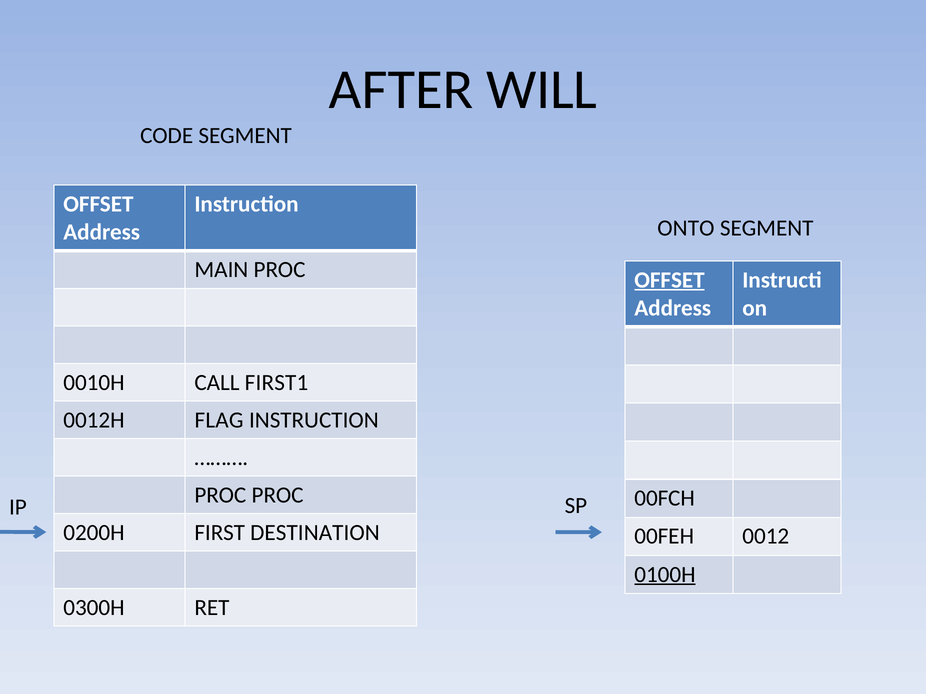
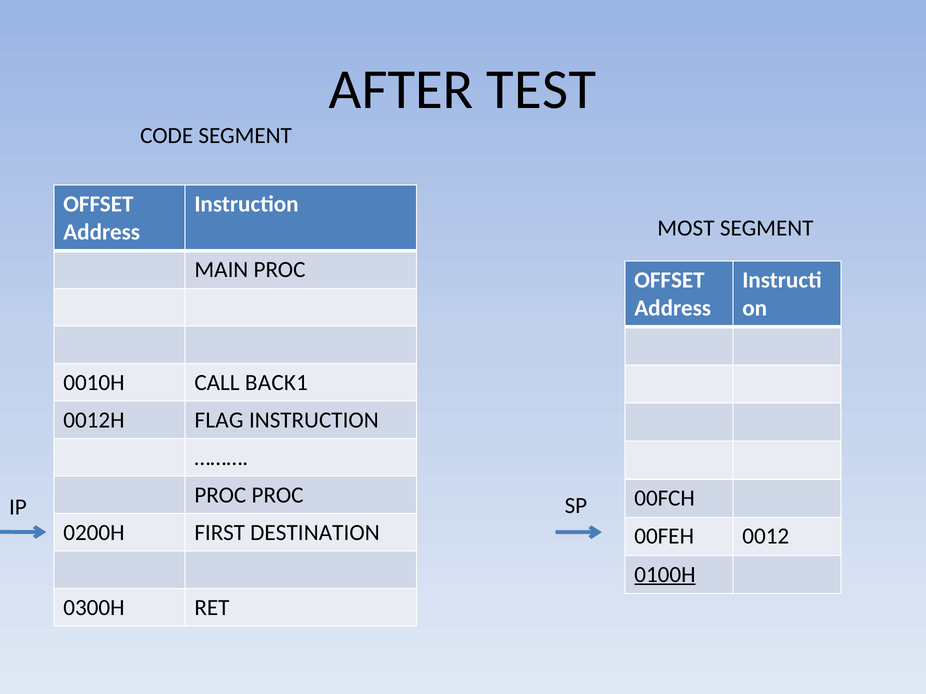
WILL: WILL -> TEST
ONTO: ONTO -> MOST
OFFSET at (669, 280) underline: present -> none
FIRST1: FIRST1 -> BACK1
